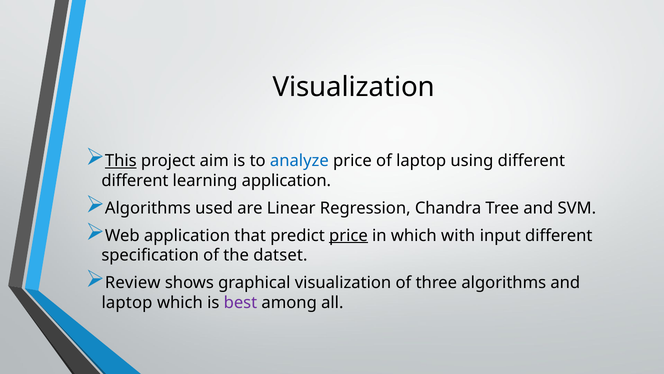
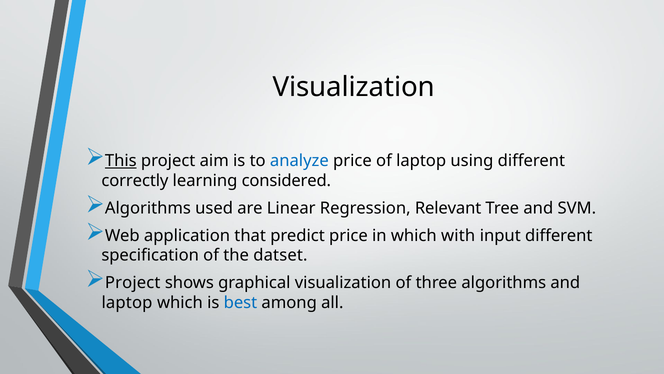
different at (135, 180): different -> correctly
learning application: application -> considered
Chandra: Chandra -> Relevant
price at (348, 235) underline: present -> none
Review at (133, 283): Review -> Project
best colour: purple -> blue
